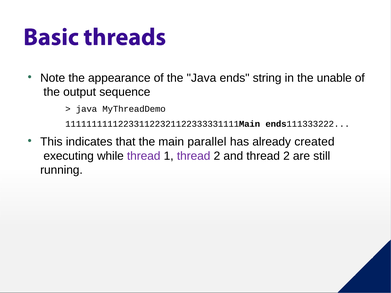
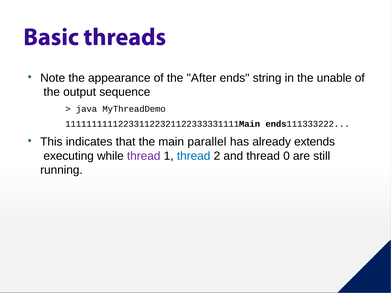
the Java: Java -> After
created: created -> extends
thread at (194, 156) colour: purple -> blue
and thread 2: 2 -> 0
